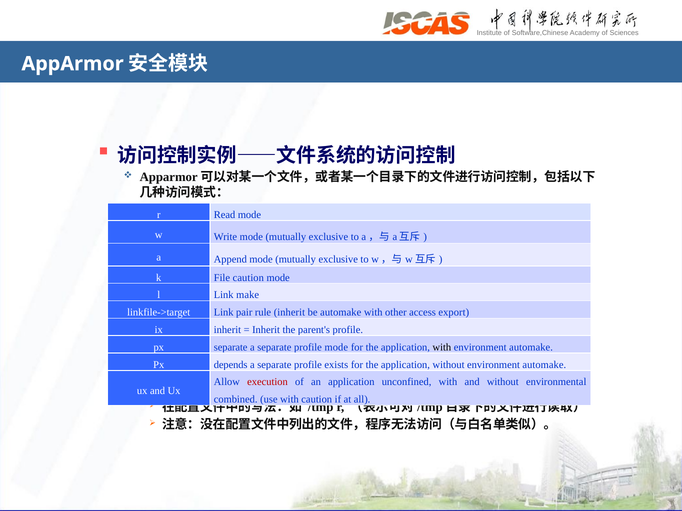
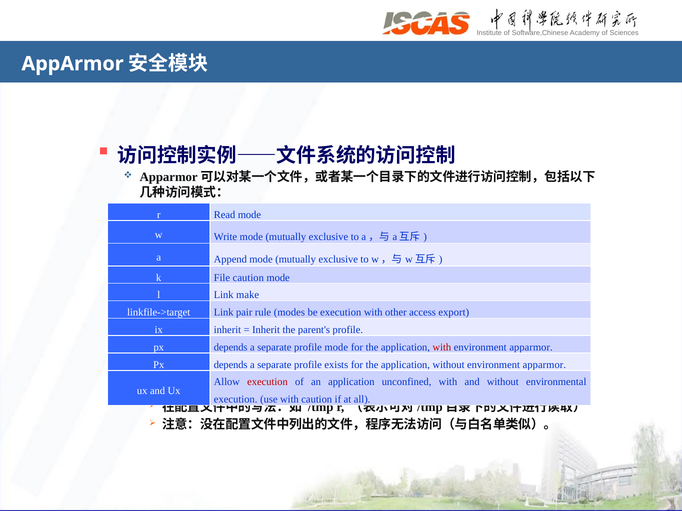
rule inherit: inherit -> modes
be automake: automake -> execution
separate at (231, 348): separate -> depends
with at (442, 348) colour: black -> red
automake at (531, 348): automake -> apparmor
without environment automake: automake -> apparmor
combined at (236, 400): combined -> execution
